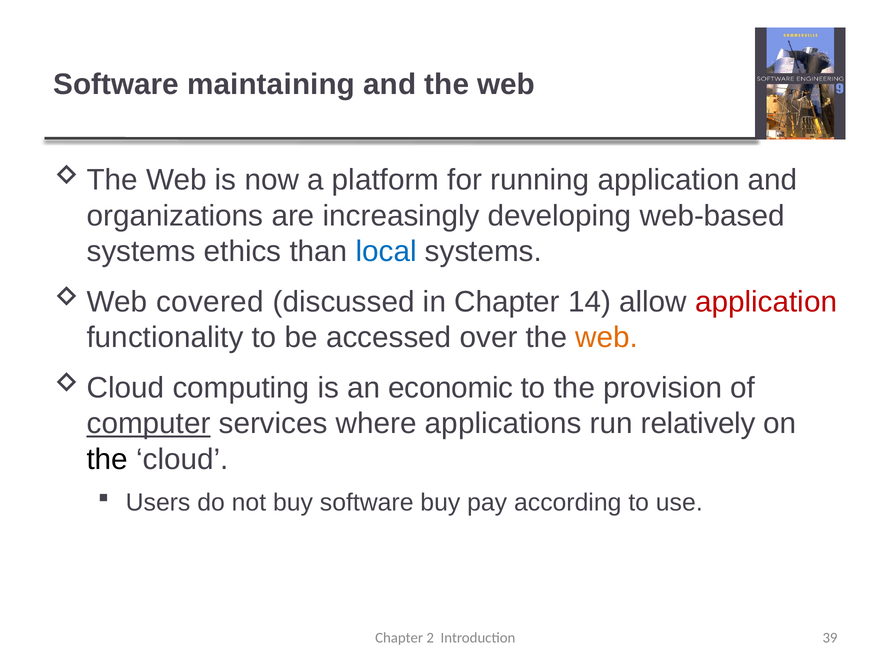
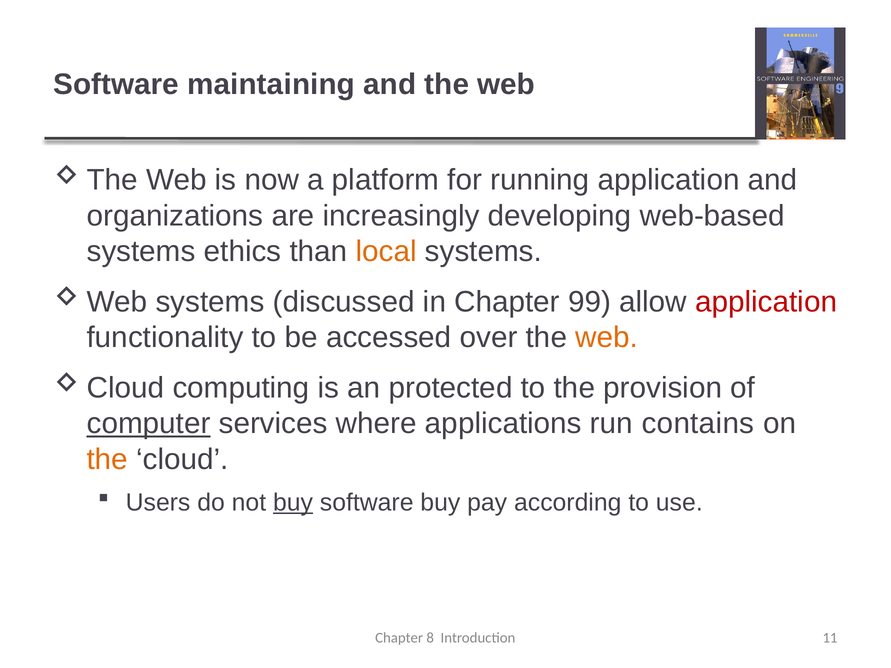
local colour: blue -> orange
covered at (210, 302): covered -> systems
14: 14 -> 99
economic: economic -> protected
relatively: relatively -> contains
the at (107, 459) colour: black -> orange
buy at (293, 503) underline: none -> present
2: 2 -> 8
39: 39 -> 11
